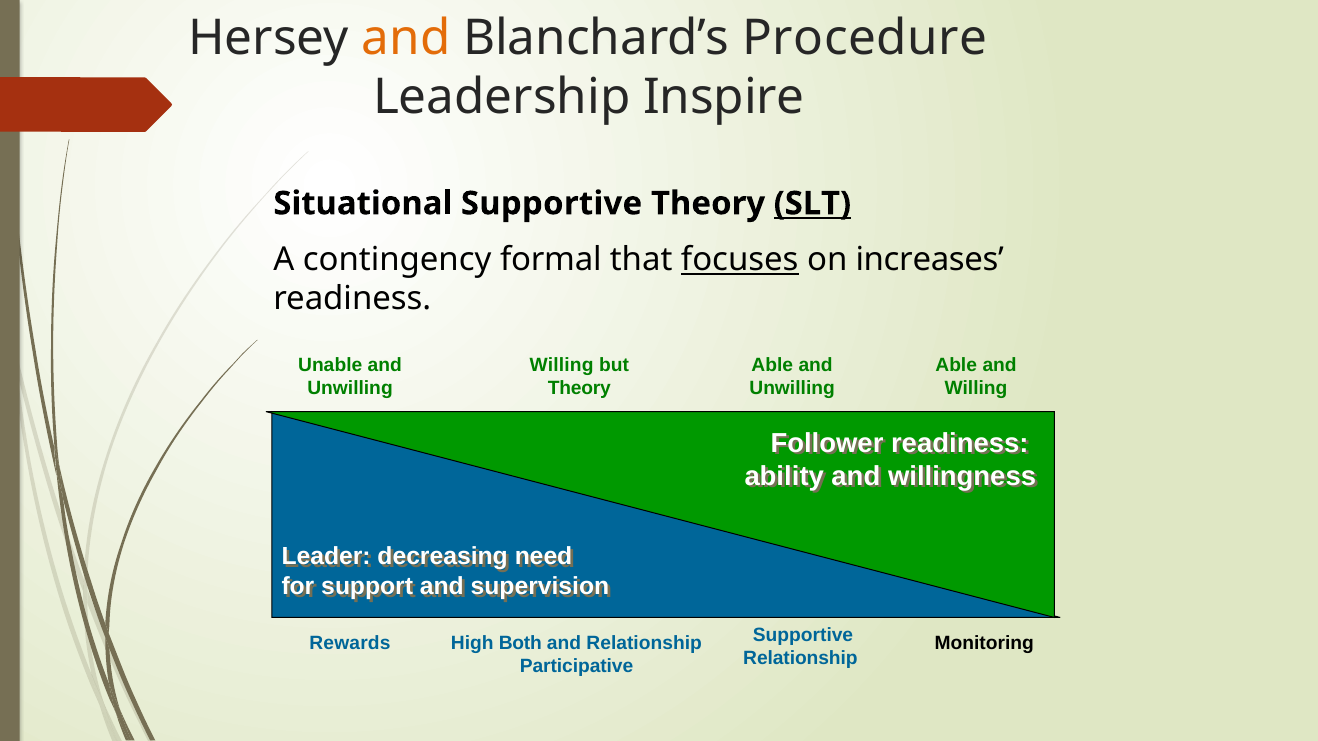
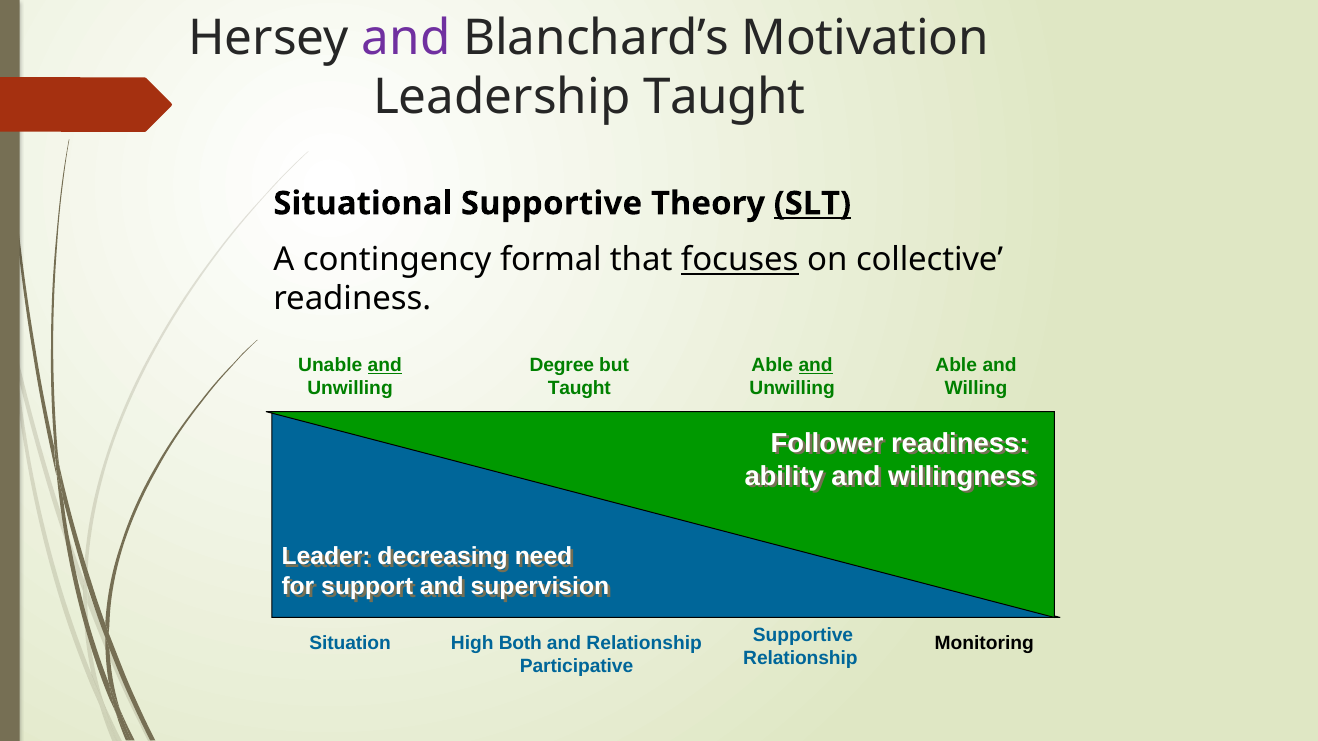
and at (406, 38) colour: orange -> purple
Procedure: Procedure -> Motivation
Leadership Inspire: Inspire -> Taught
increases: increases -> collective
and at (385, 365) underline: none -> present
Willing at (562, 365): Willing -> Degree
and at (816, 365) underline: none -> present
Theory at (579, 388): Theory -> Taught
Rewards: Rewards -> Situation
